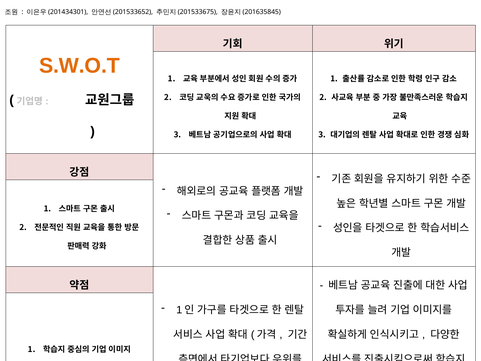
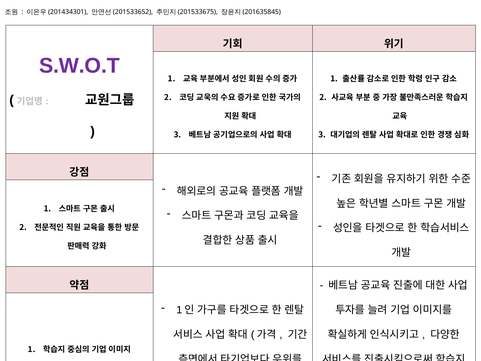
S.W.O.T colour: orange -> purple
